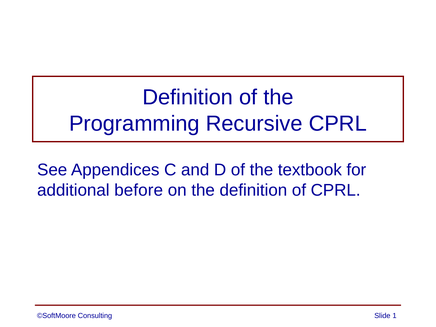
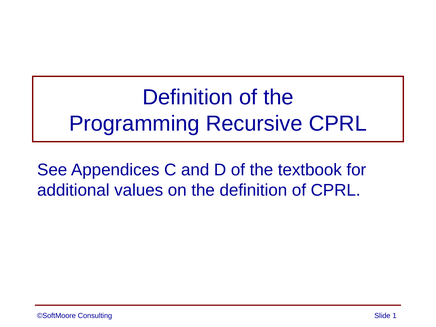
before: before -> values
